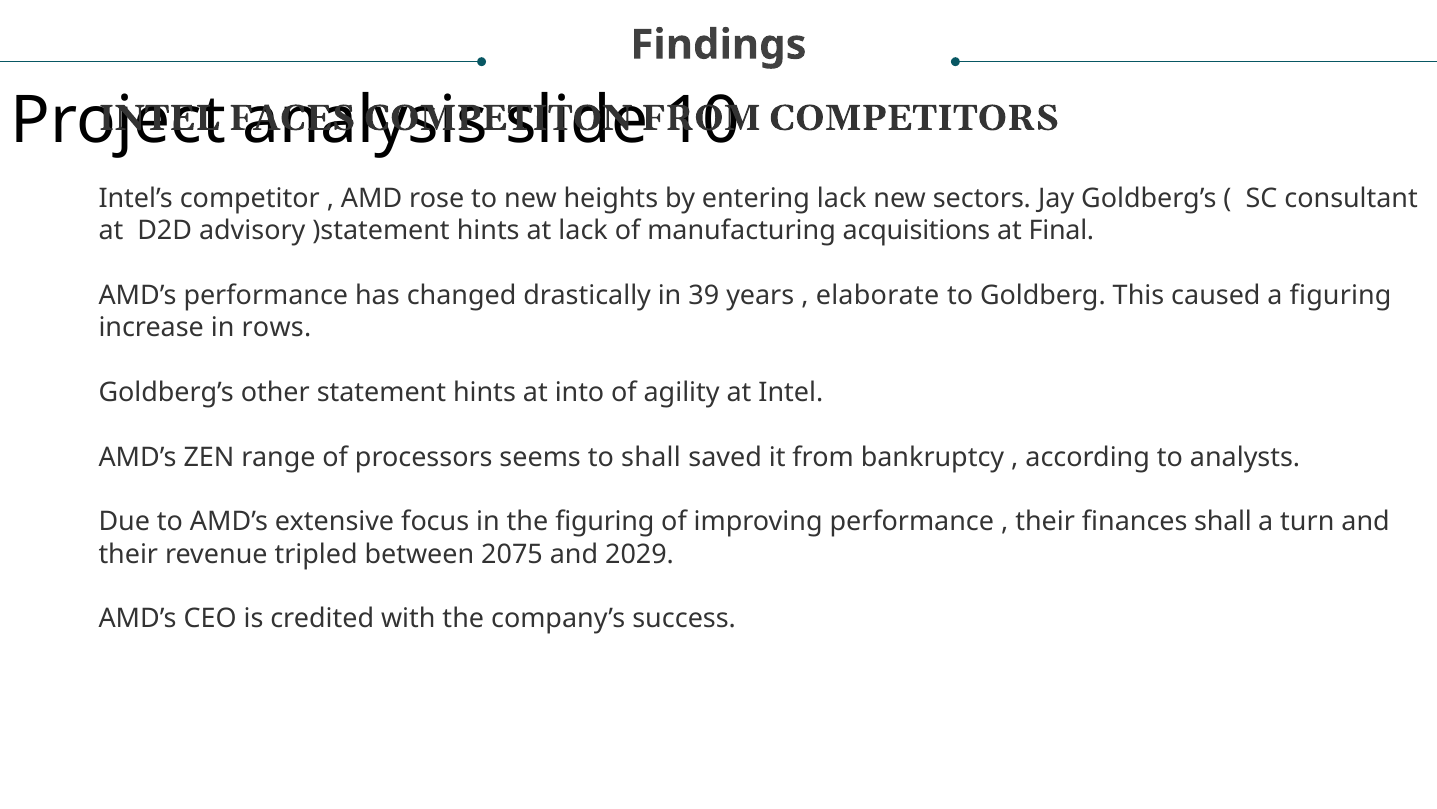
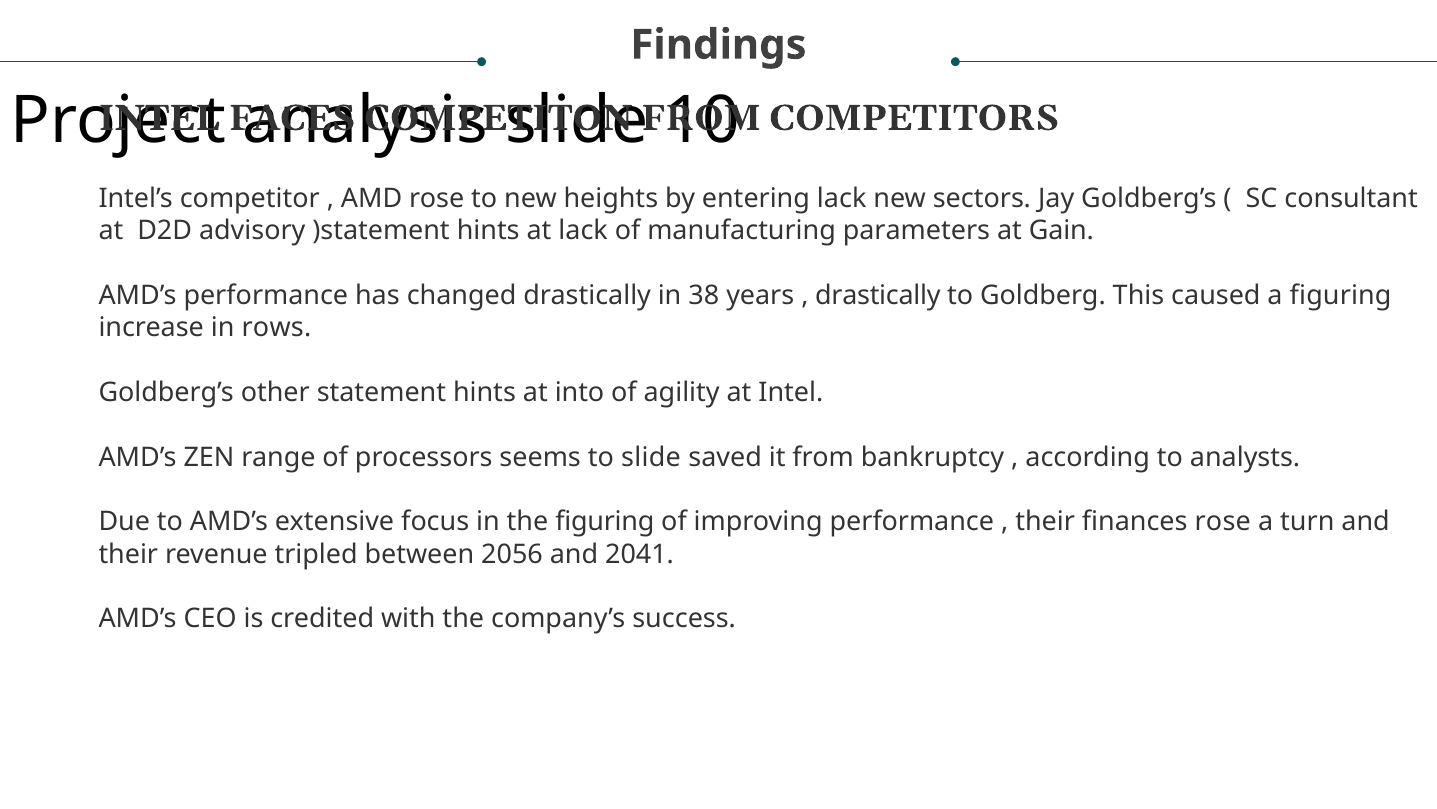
acquisitions: acquisitions -> parameters
Final: Final -> Gain
39: 39 -> 38
elaborate at (878, 295): elaborate -> drastically
to shall: shall -> slide
finances shall: shall -> rose
2075: 2075 -> 2056
2029: 2029 -> 2041
